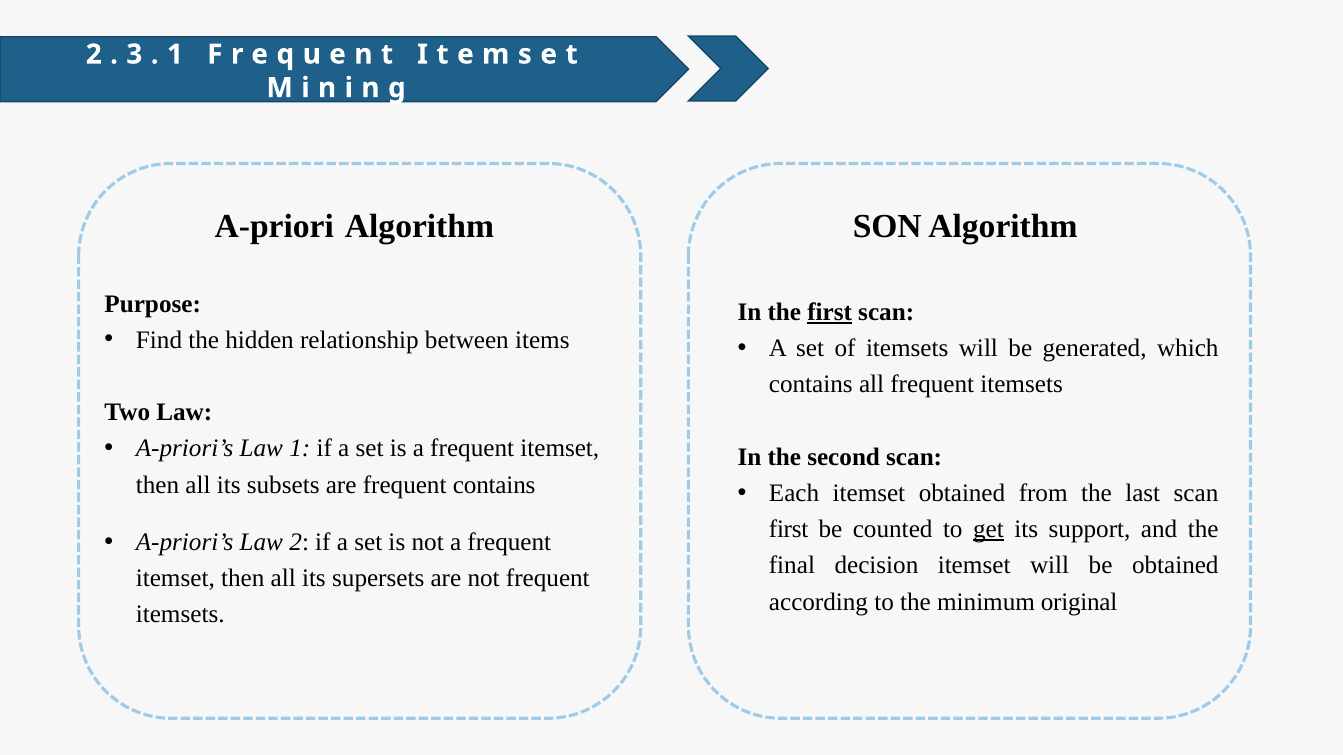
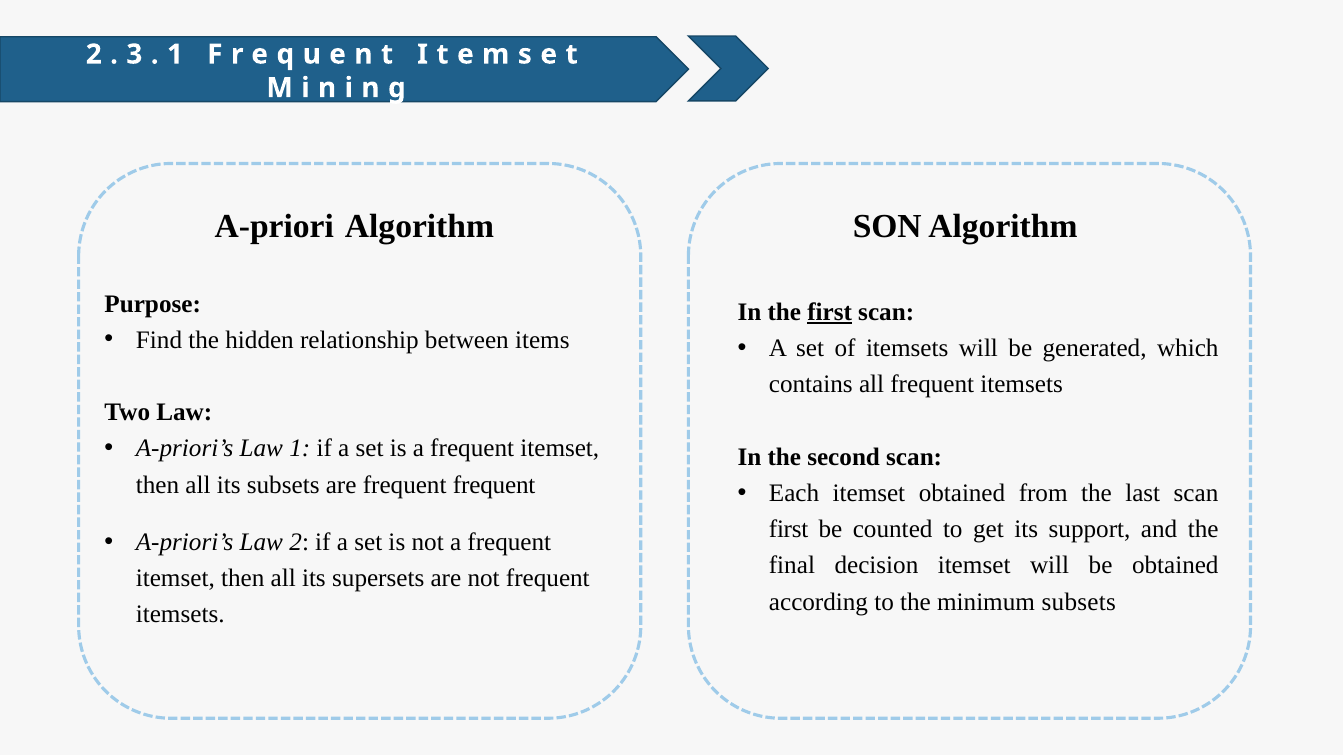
frequent contains: contains -> frequent
get underline: present -> none
minimum original: original -> subsets
